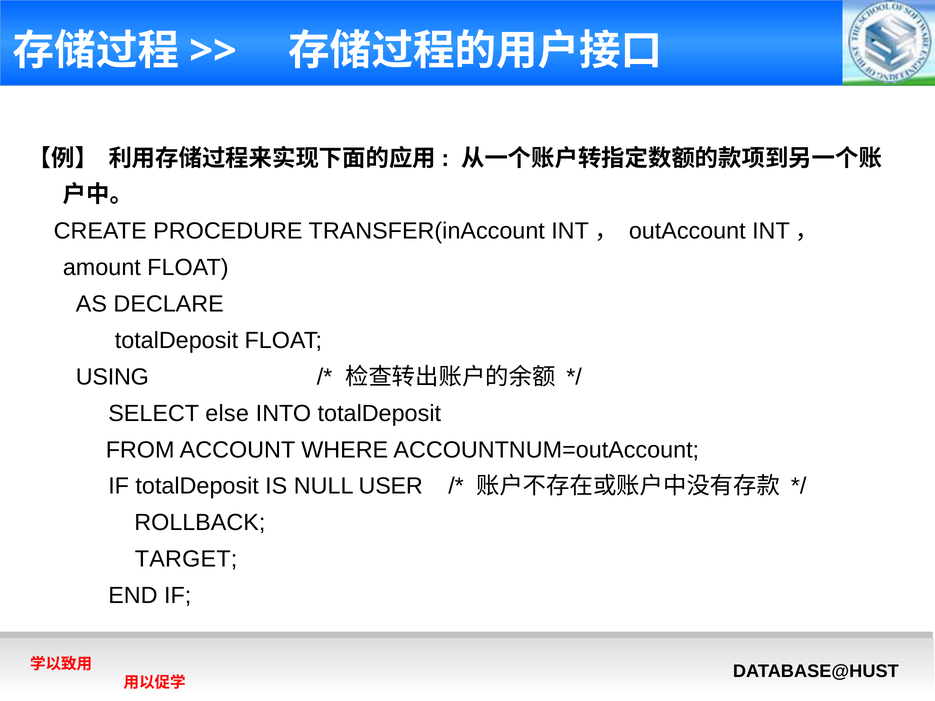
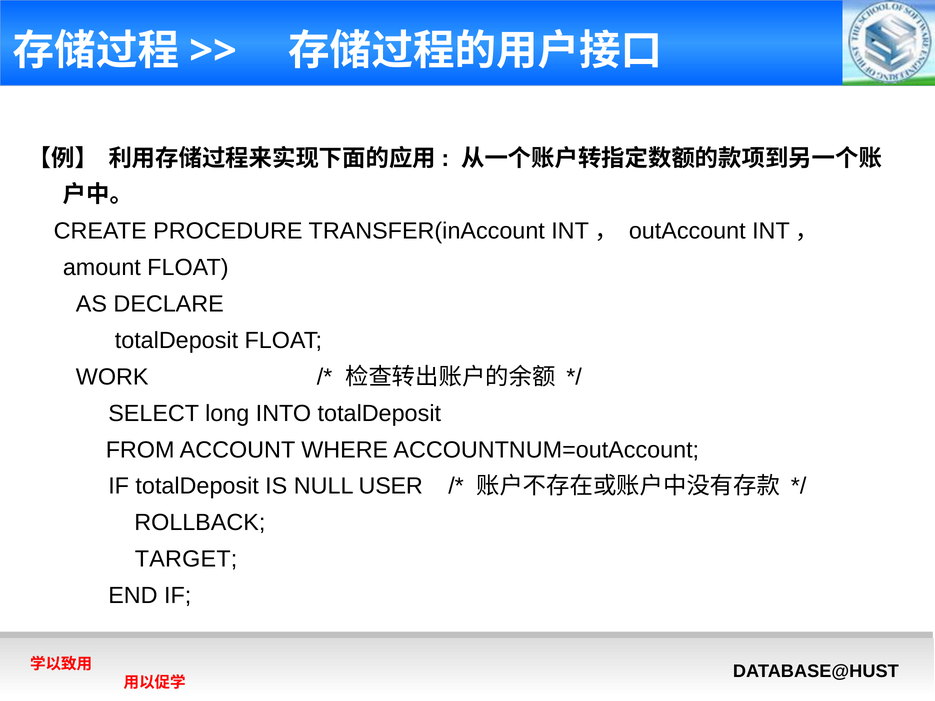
USING: USING -> WORK
else: else -> long
